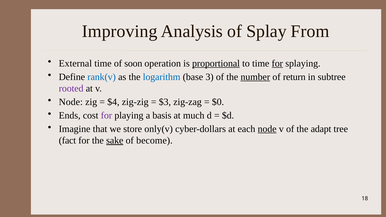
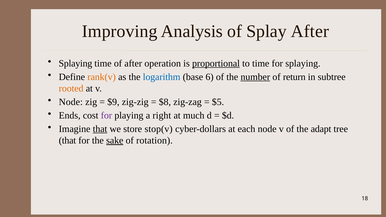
Splay From: From -> After
External at (75, 63): External -> Splaying
of soon: soon -> after
for at (277, 63) underline: present -> none
rank(v colour: blue -> orange
3: 3 -> 6
rooted colour: purple -> orange
$4: $4 -> $9
$3: $3 -> $8
$0: $0 -> $5
basis: basis -> right
that at (100, 129) underline: none -> present
only(v: only(v -> stop(v
node at (267, 129) underline: present -> none
fact at (67, 141): fact -> that
become: become -> rotation
